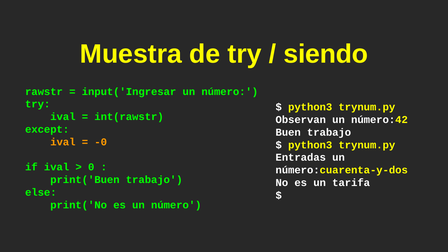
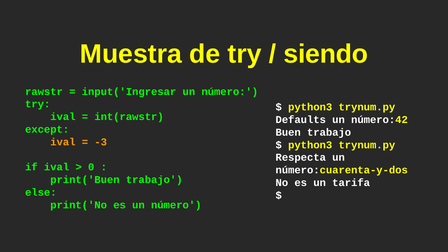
Observan: Observan -> Defaults
-0: -0 -> -3
Entradas: Entradas -> Respecta
